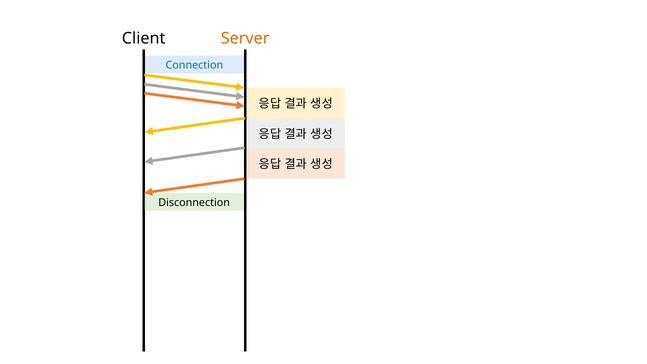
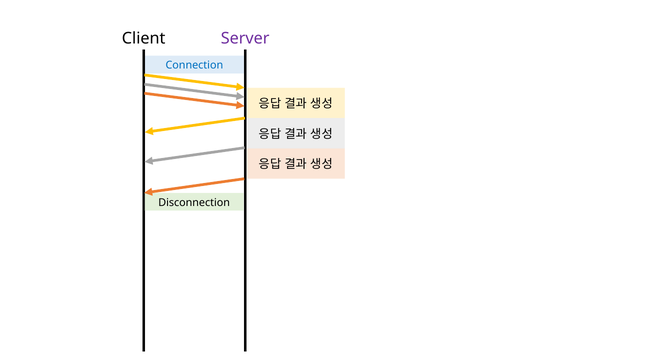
Server colour: orange -> purple
